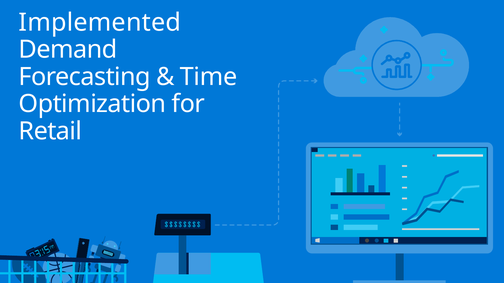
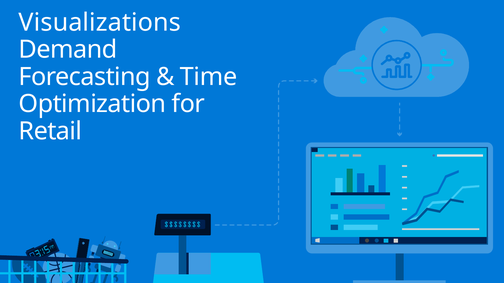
Implemented: Implemented -> Visualizations
